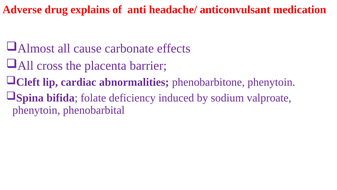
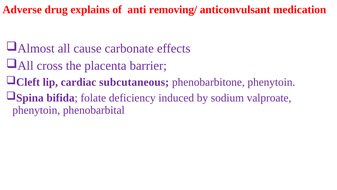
headache/: headache/ -> removing/
abnormalities: abnormalities -> subcutaneous
